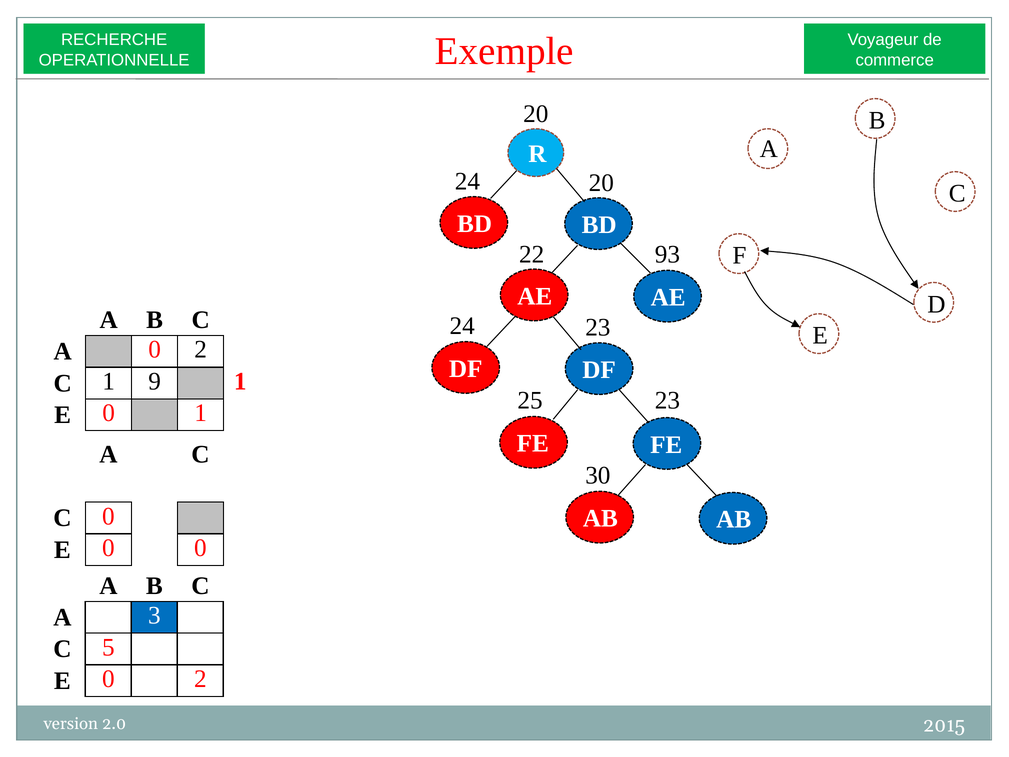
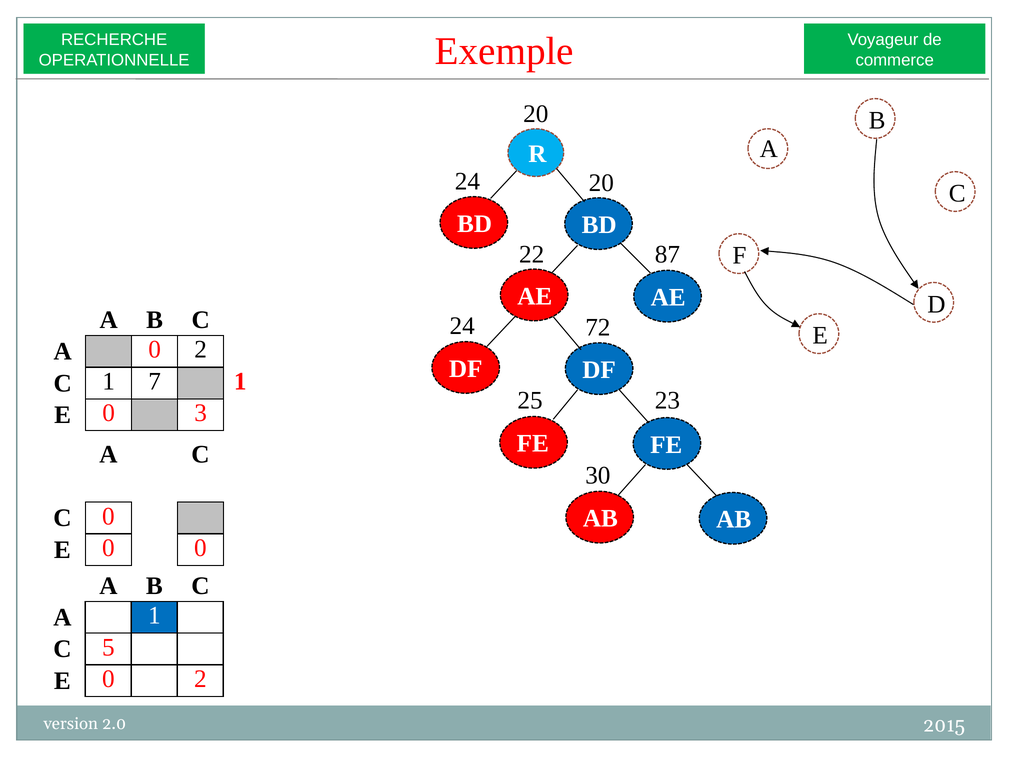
93: 93 -> 87
24 23: 23 -> 72
9: 9 -> 7
0 1: 1 -> 3
A 3: 3 -> 1
